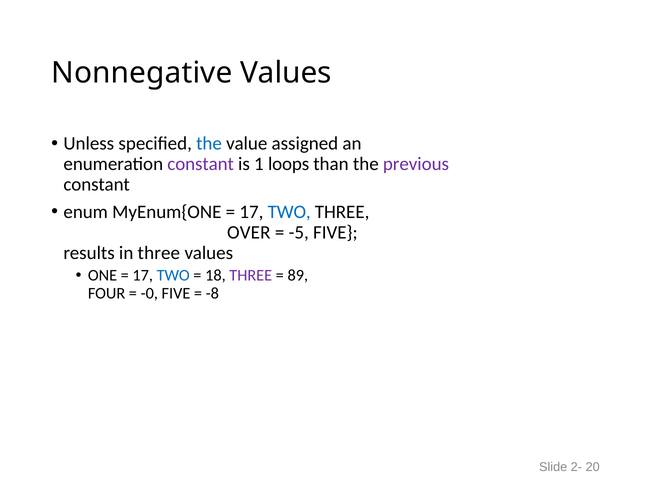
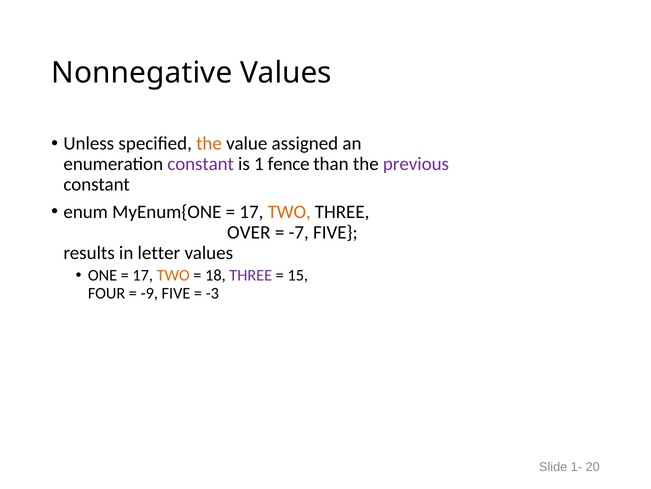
the at (209, 143) colour: blue -> orange
loops: loops -> fence
TWO at (289, 212) colour: blue -> orange
-5: -5 -> -7
in three: three -> letter
TWO at (173, 275) colour: blue -> orange
89: 89 -> 15
-0: -0 -> -9
-8: -8 -> -3
2-: 2- -> 1-
